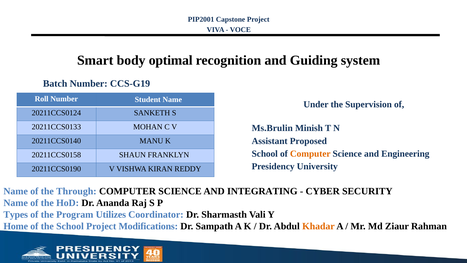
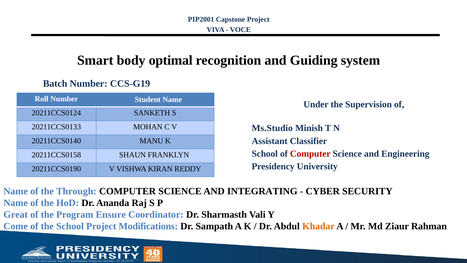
Ms.Brulin: Ms.Brulin -> Ms.Studio
Proposed: Proposed -> Classifier
Computer at (310, 154) colour: orange -> red
Types: Types -> Great
Utilizes: Utilizes -> Ensure
Home: Home -> Come
